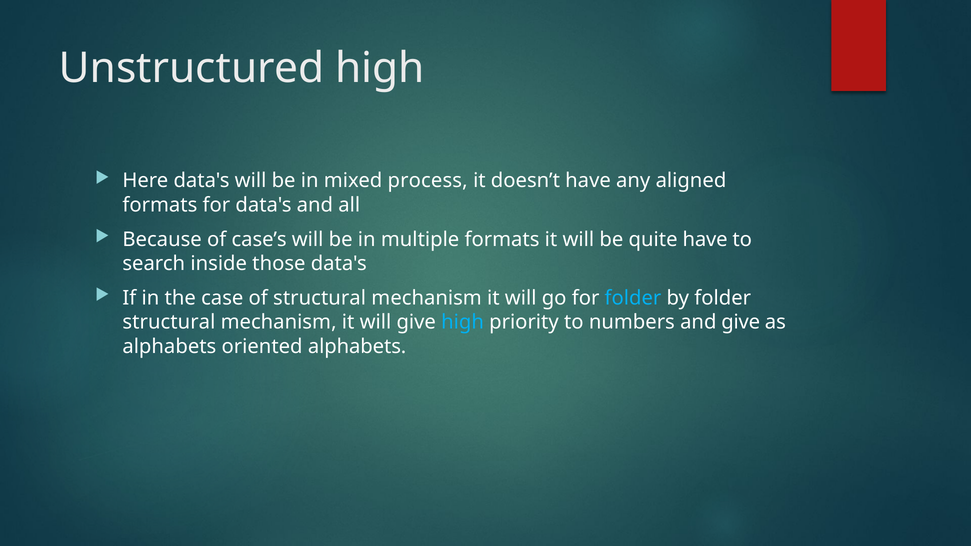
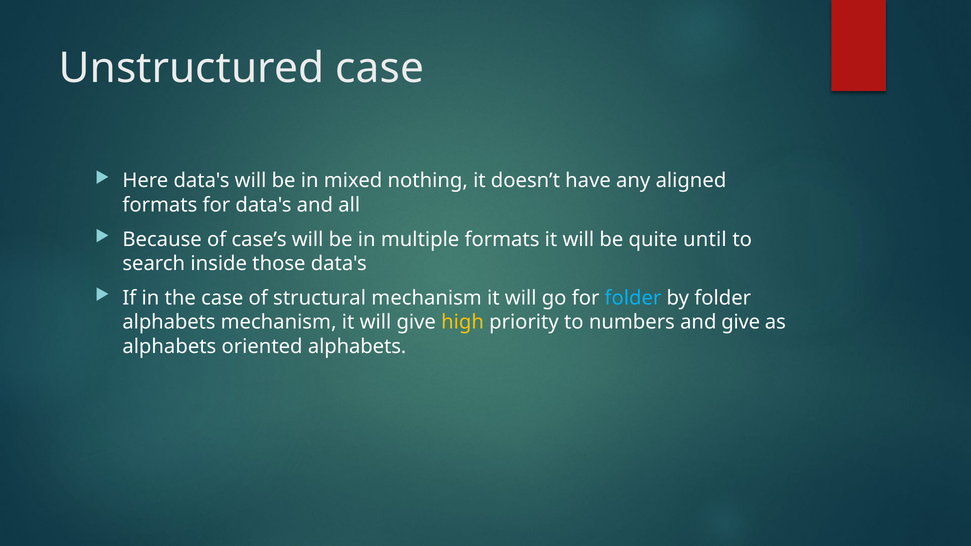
Unstructured high: high -> case
process: process -> nothing
quite have: have -> until
structural at (169, 322): structural -> alphabets
high at (463, 322) colour: light blue -> yellow
